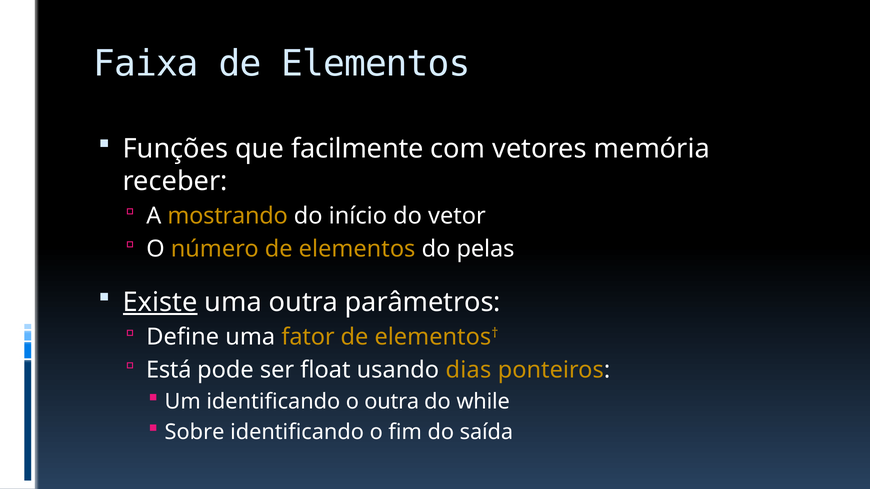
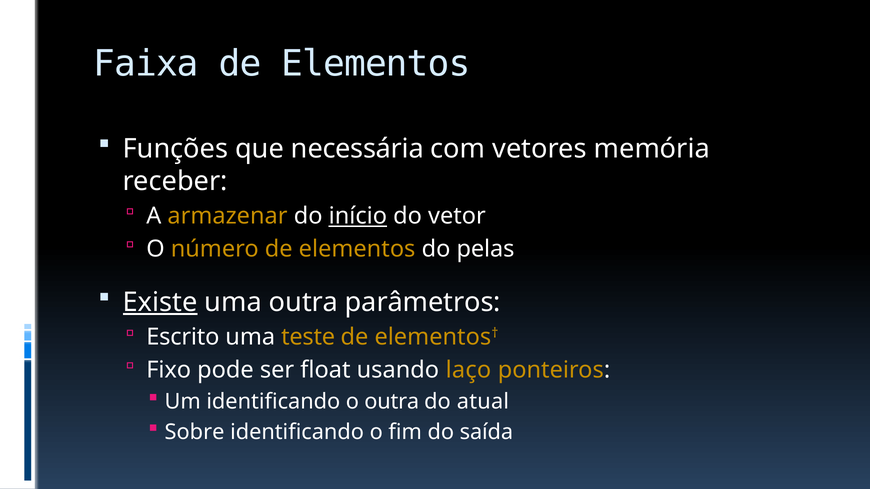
facilmente: facilmente -> necessária
mostrando: mostrando -> armazenar
início underline: none -> present
Define: Define -> Escrito
fator: fator -> teste
Está: Está -> Fixo
dias: dias -> laço
while: while -> atual
